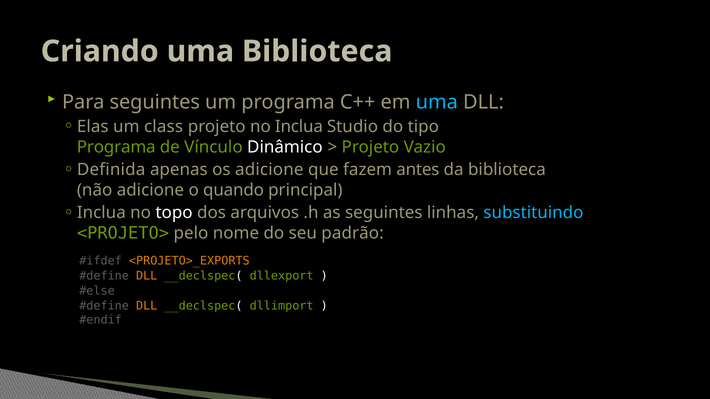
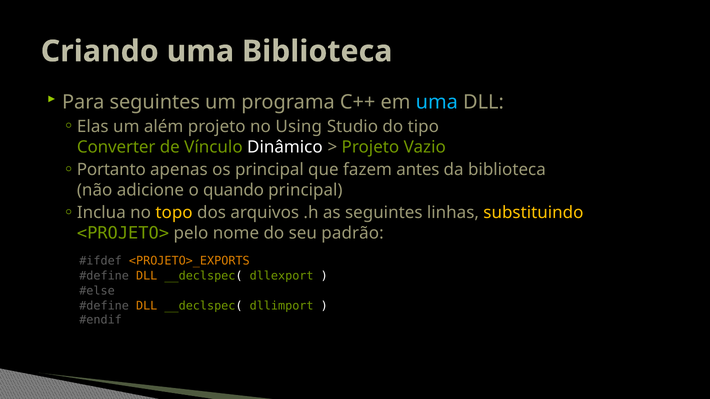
class: class -> além
no Inclua: Inclua -> Using
Programa at (116, 147): Programa -> Converter
Definida: Definida -> Portanto
os adicione: adicione -> principal
topo colour: white -> yellow
substituindo colour: light blue -> yellow
